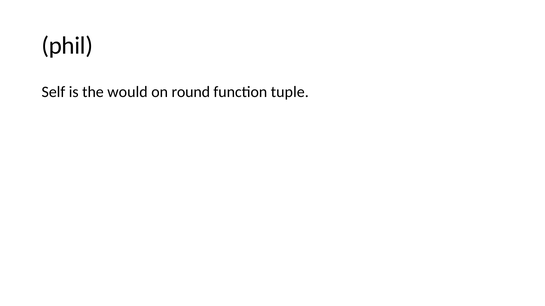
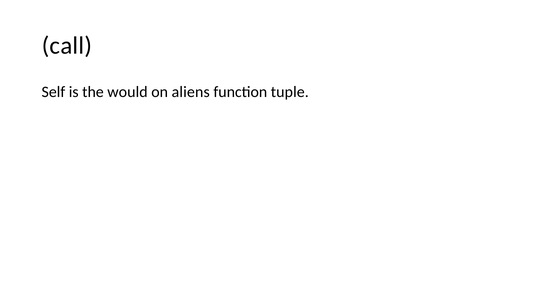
phil: phil -> call
round: round -> aliens
